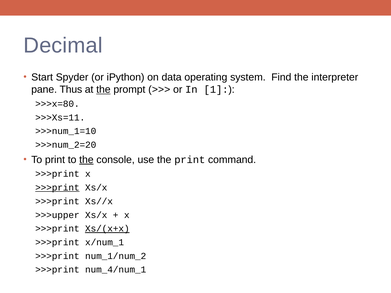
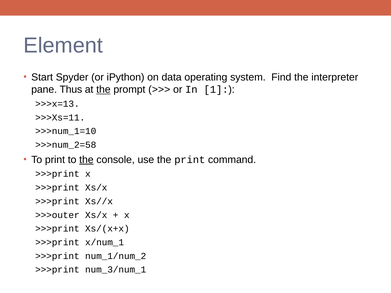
Decimal: Decimal -> Element
>>>x=80: >>>x=80 -> >>>x=13
>>>num_2=20: >>>num_2=20 -> >>>num_2=58
>>>print at (57, 188) underline: present -> none
>>>upper: >>>upper -> >>>outer
Xs/(x+x underline: present -> none
num_4/num_1: num_4/num_1 -> num_3/num_1
